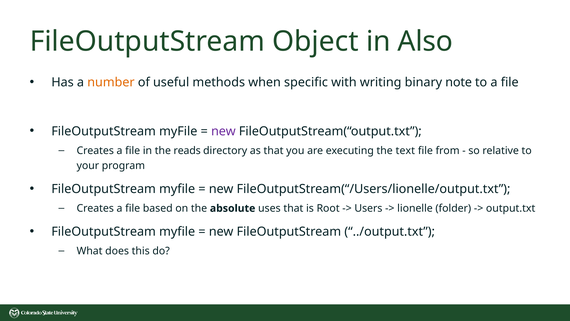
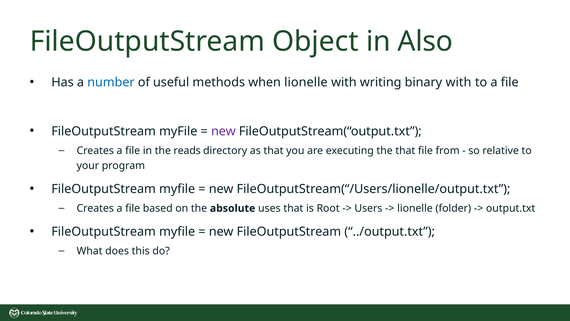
number colour: orange -> blue
when specific: specific -> lionelle
binary note: note -> with
the text: text -> that
